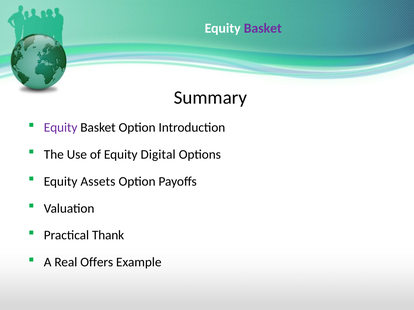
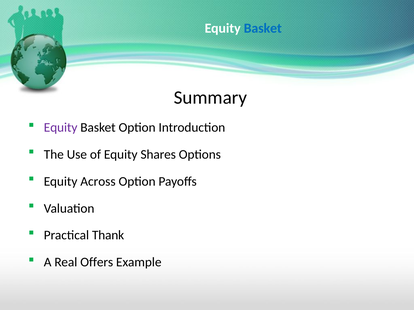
Basket at (263, 28) colour: purple -> blue
Digital: Digital -> Shares
Assets: Assets -> Across
